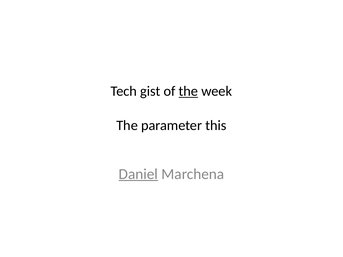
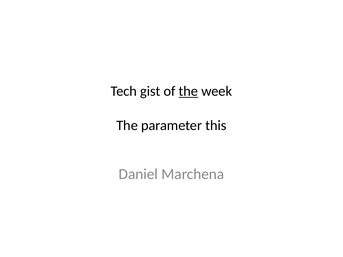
Daniel underline: present -> none
